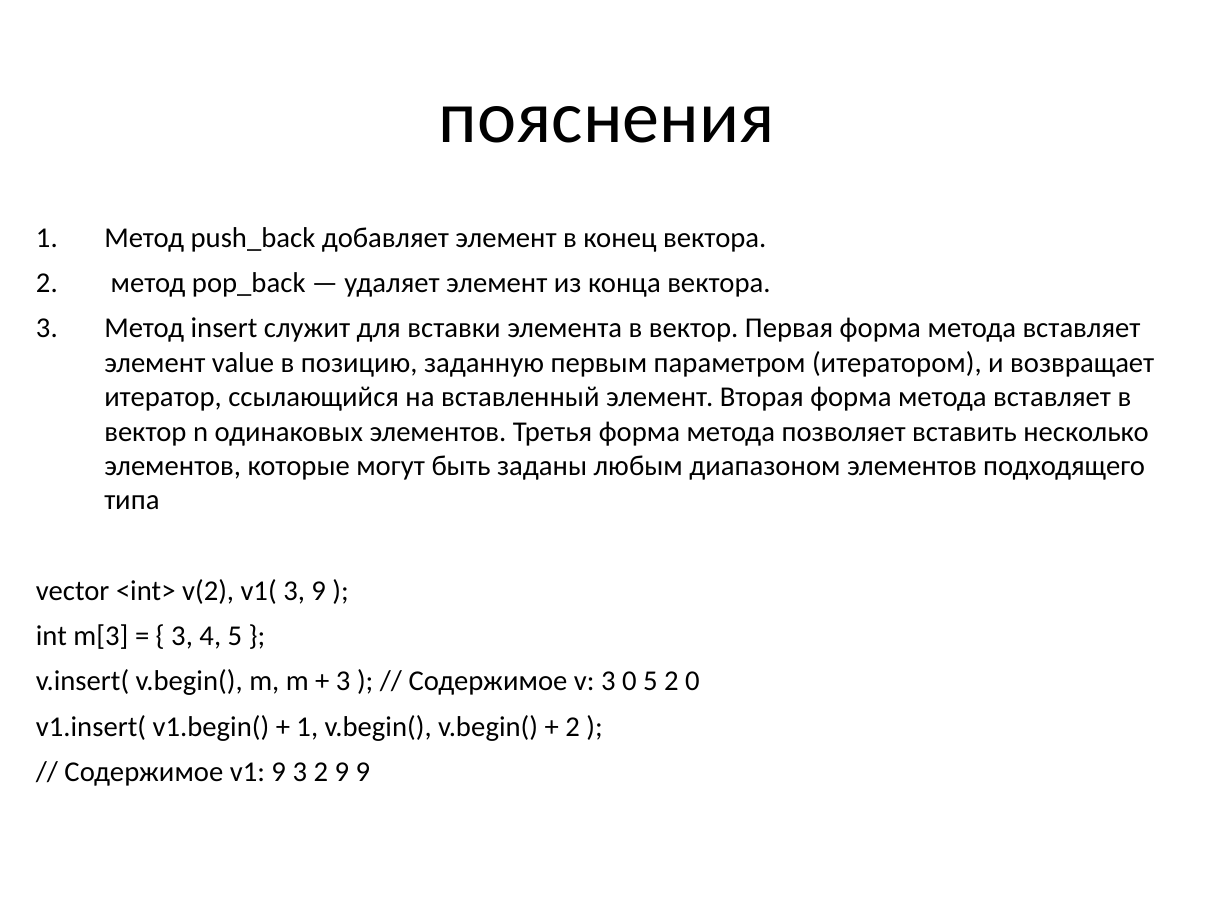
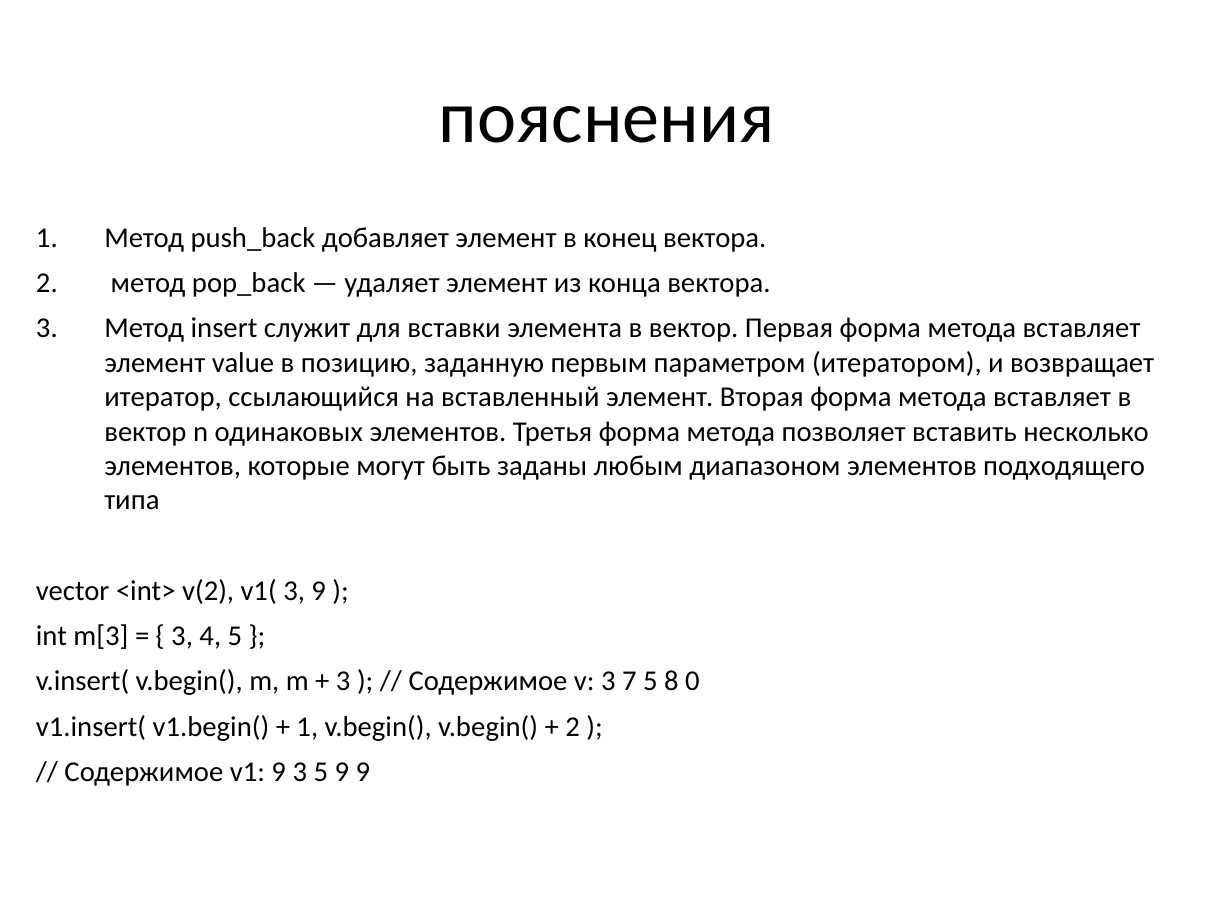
3 0: 0 -> 7
5 2: 2 -> 8
3 2: 2 -> 5
